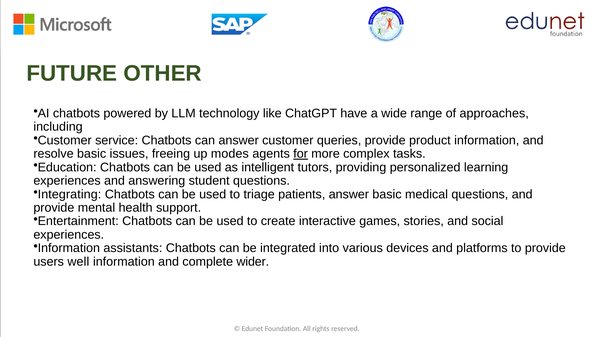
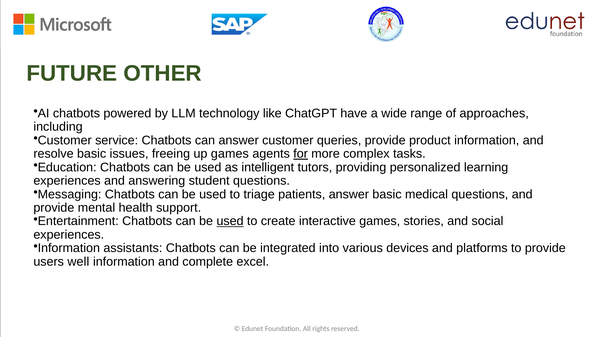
up modes: modes -> games
Integrating: Integrating -> Messaging
used at (230, 221) underline: none -> present
wider: wider -> excel
